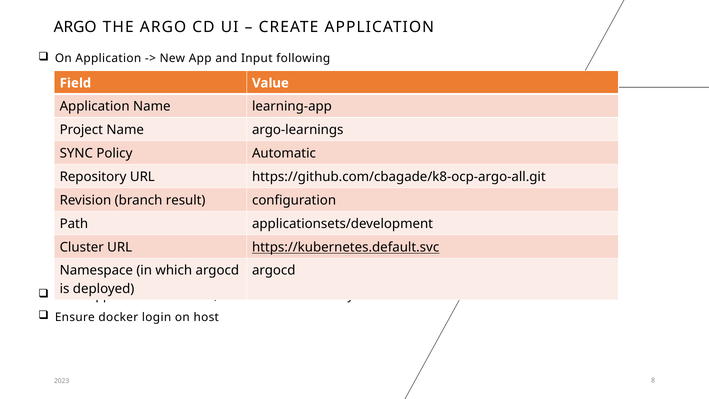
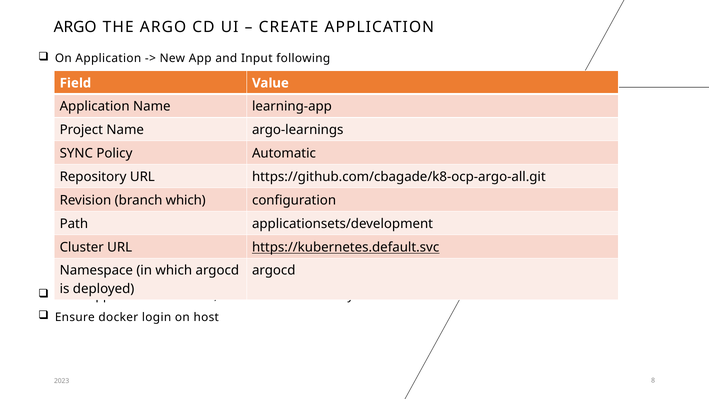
branch result: result -> which
